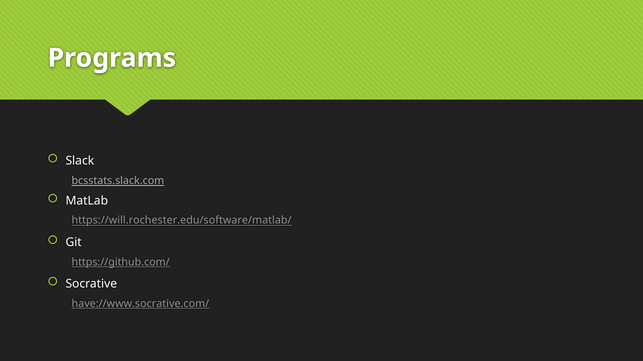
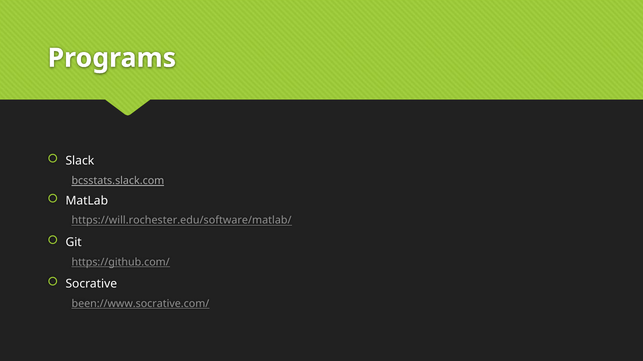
have://www.socrative.com/: have://www.socrative.com/ -> been://www.socrative.com/
